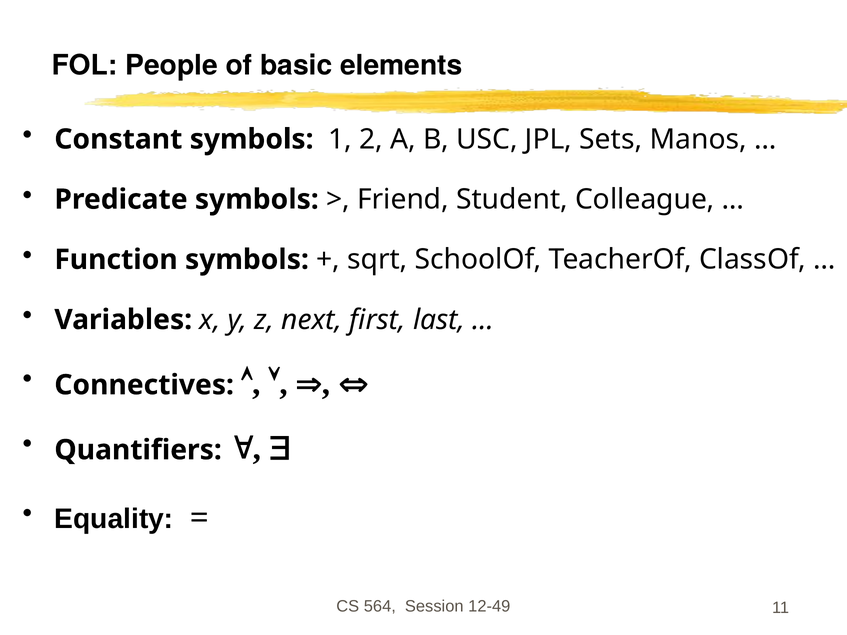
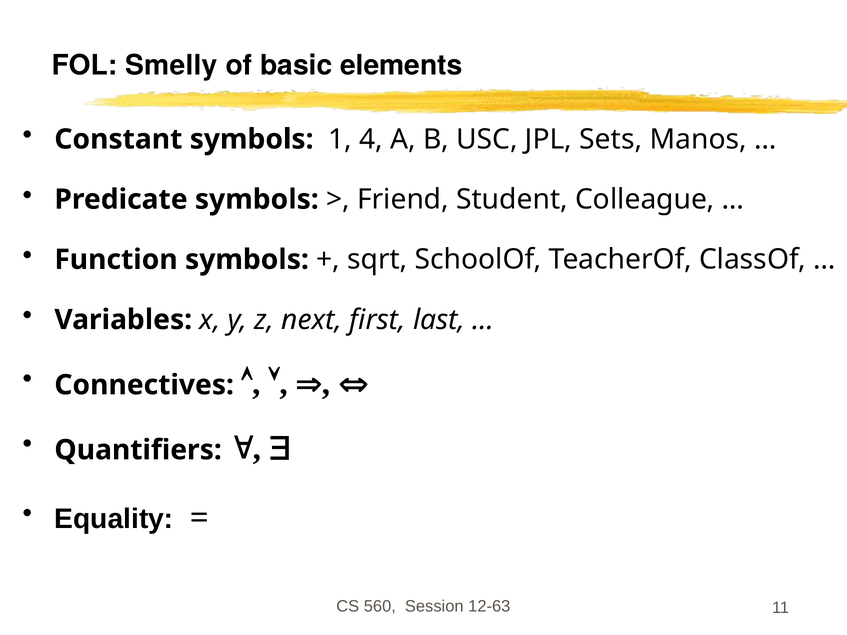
People: People -> Smelly
2: 2 -> 4
564: 564 -> 560
12-49: 12-49 -> 12-63
